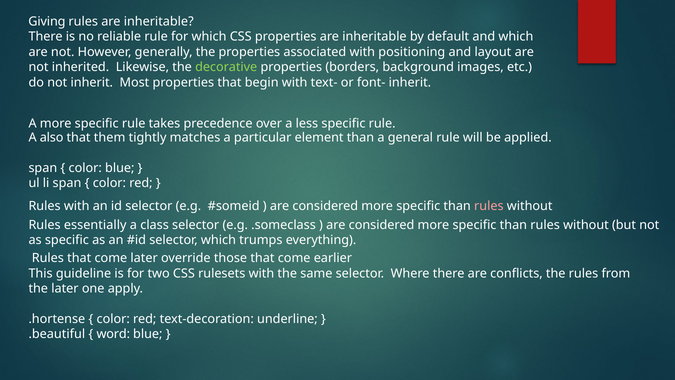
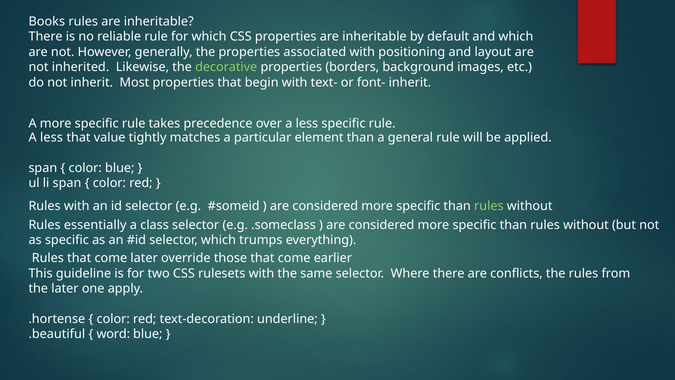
Giving: Giving -> Books
also at (52, 138): also -> less
them: them -> value
rules at (489, 206) colour: pink -> light green
